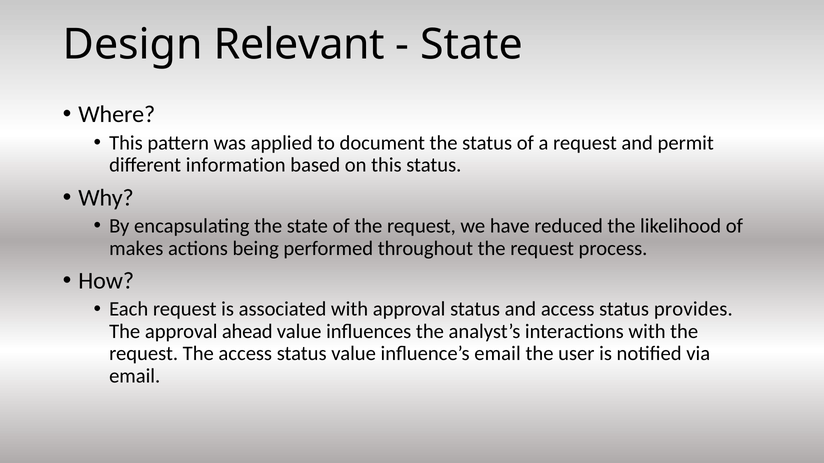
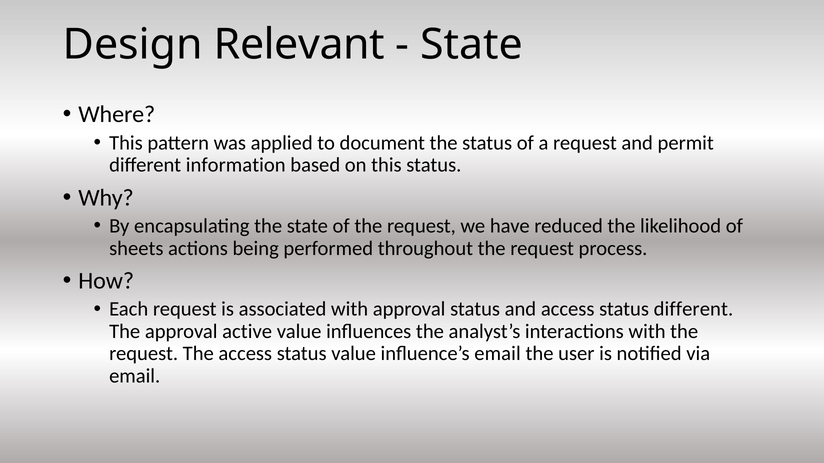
makes: makes -> sheets
status provides: provides -> different
ahead: ahead -> active
